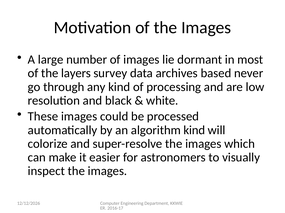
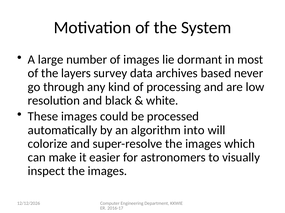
of the Images: Images -> System
algorithm kind: kind -> into
